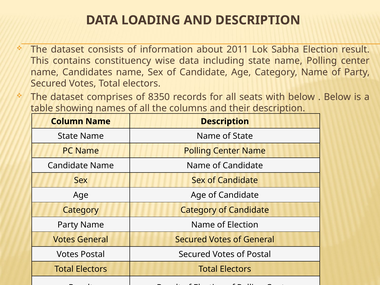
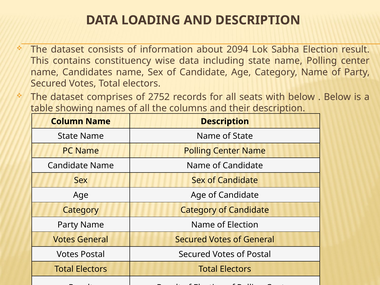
2011: 2011 -> 2094
8350: 8350 -> 2752
